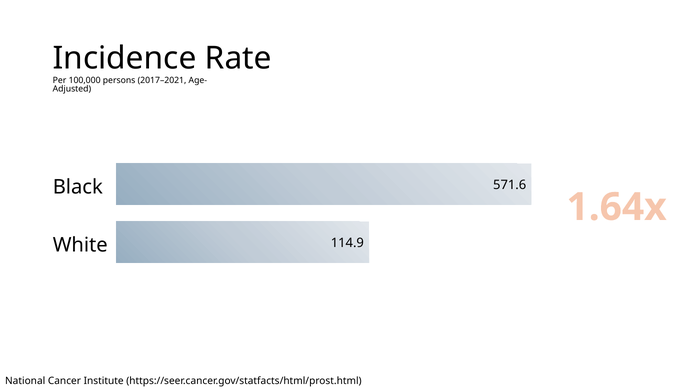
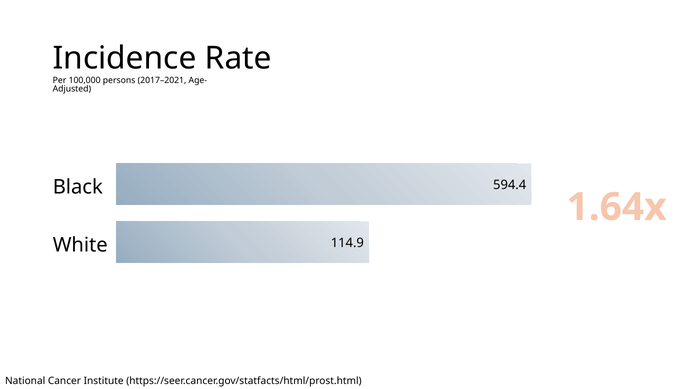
571.6: 571.6 -> 594.4
